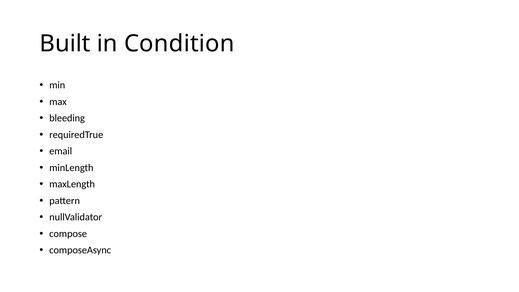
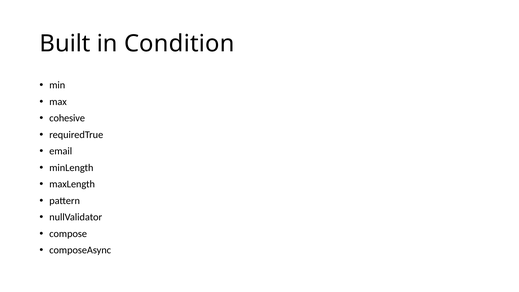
bleeding: bleeding -> cohesive
